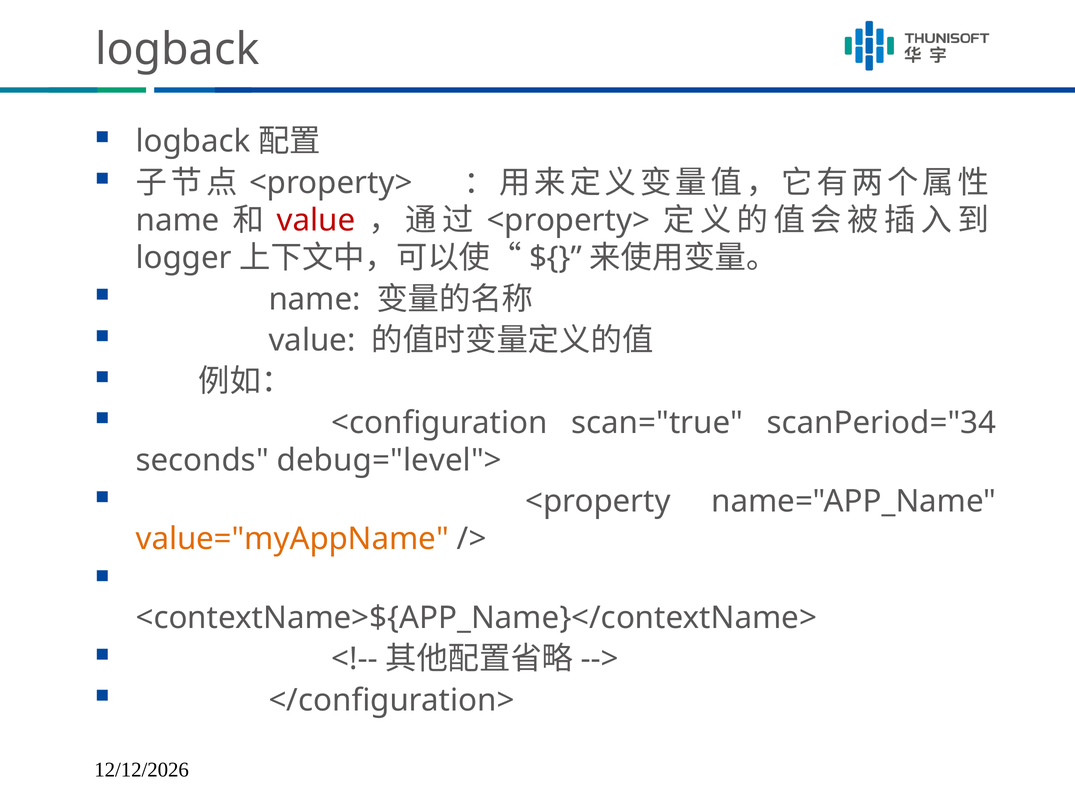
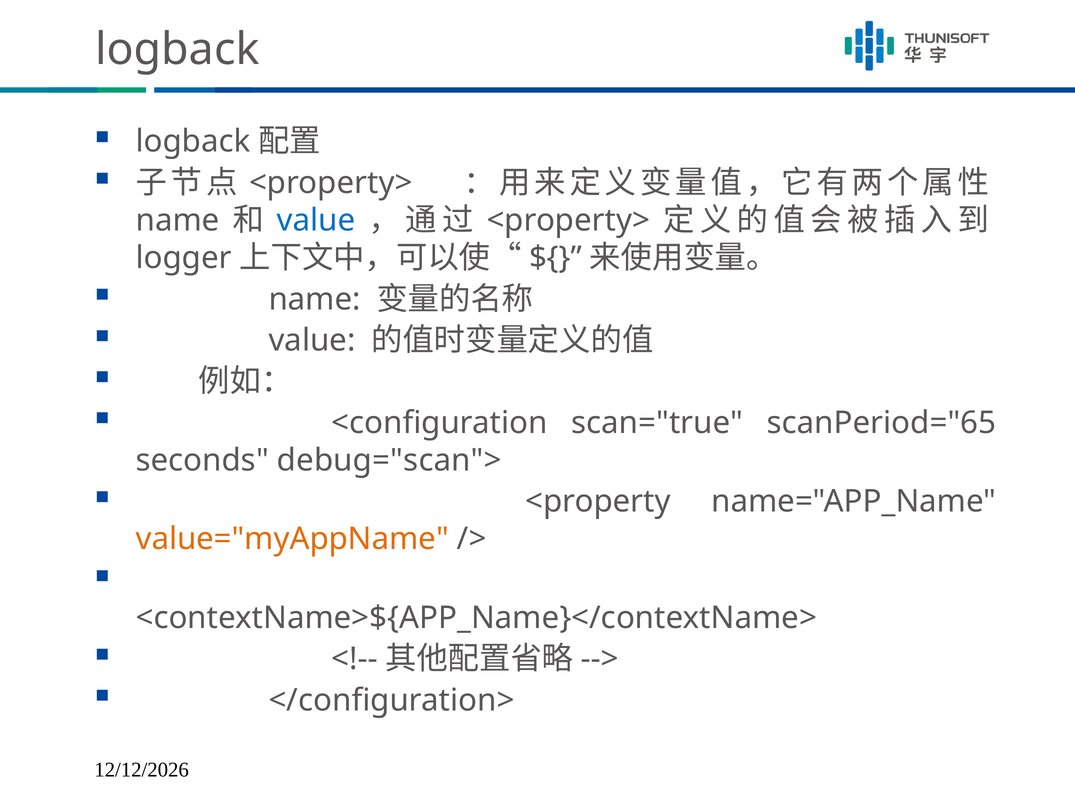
value at (316, 220) colour: red -> blue
scanPeriod="34: scanPeriod="34 -> scanPeriod="65
debug="level">: debug="level"> -> debug="scan">
